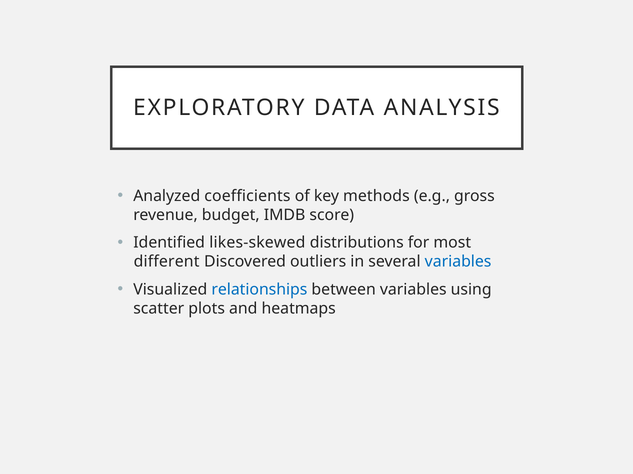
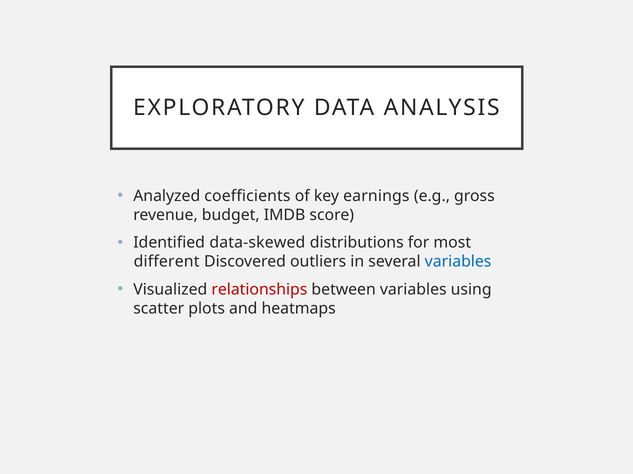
methods: methods -> earnings
likes-skewed: likes-skewed -> data-skewed
relationships colour: blue -> red
